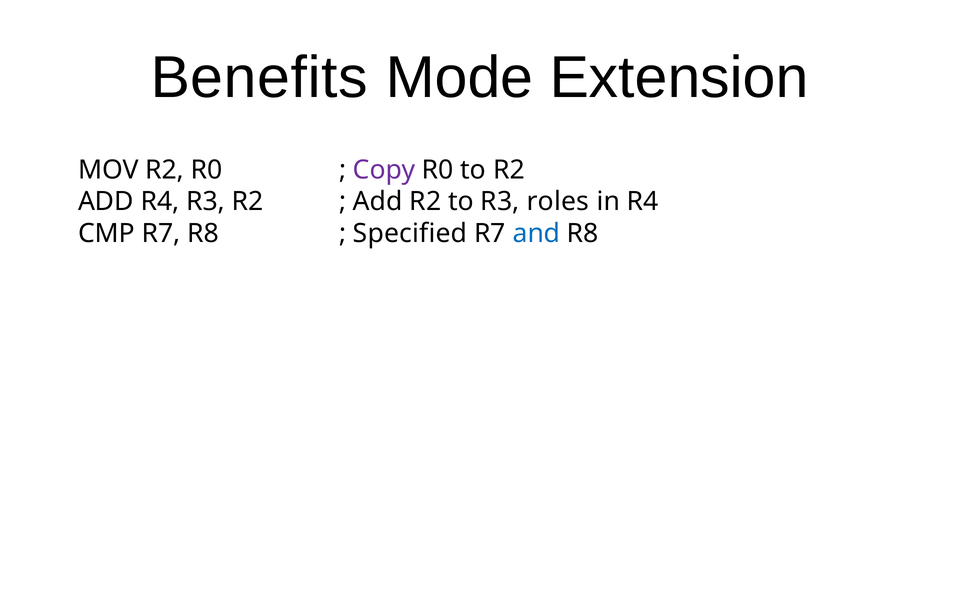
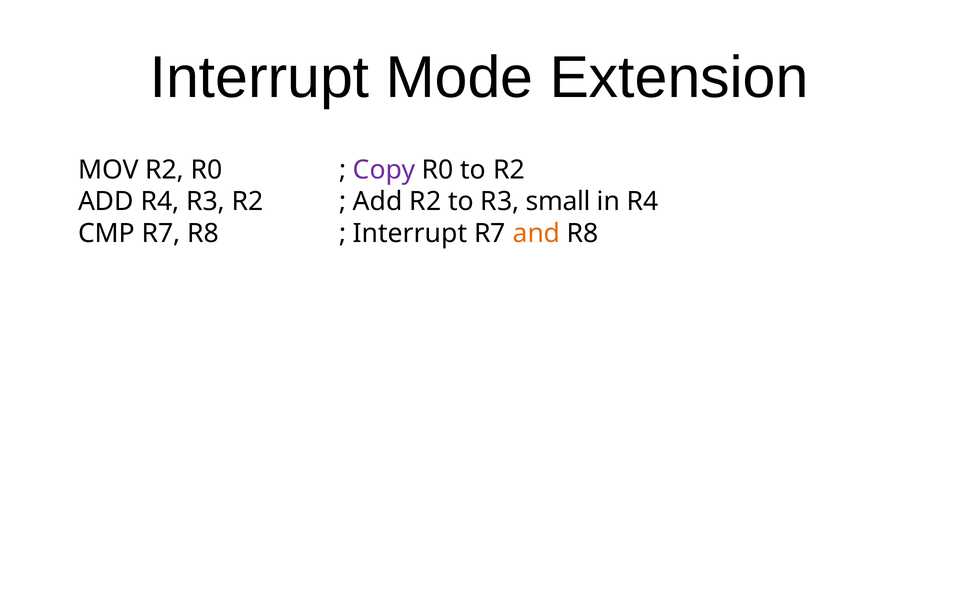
Benefits at (259, 78): Benefits -> Interrupt
roles: roles -> small
Specified at (410, 234): Specified -> Interrupt
and colour: blue -> orange
